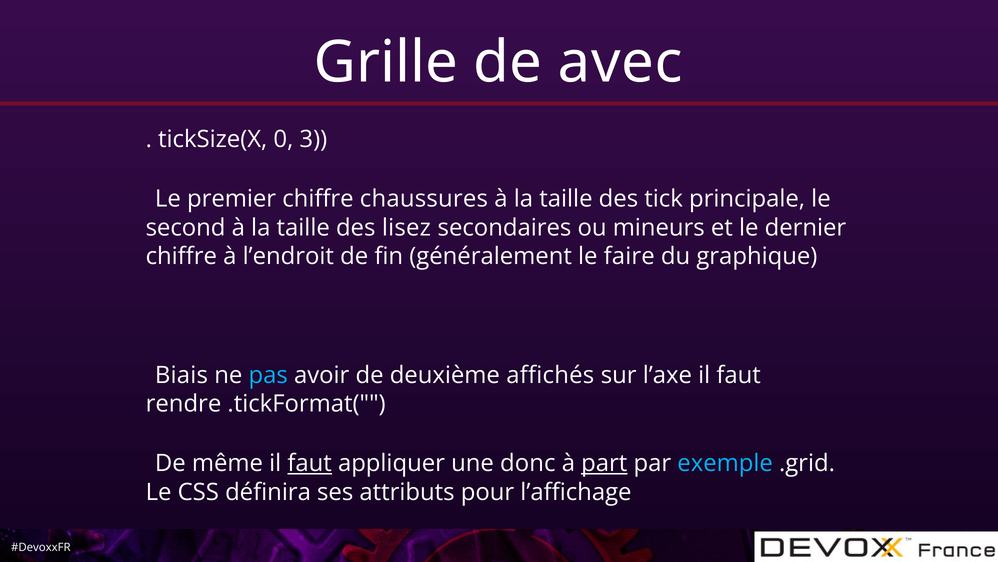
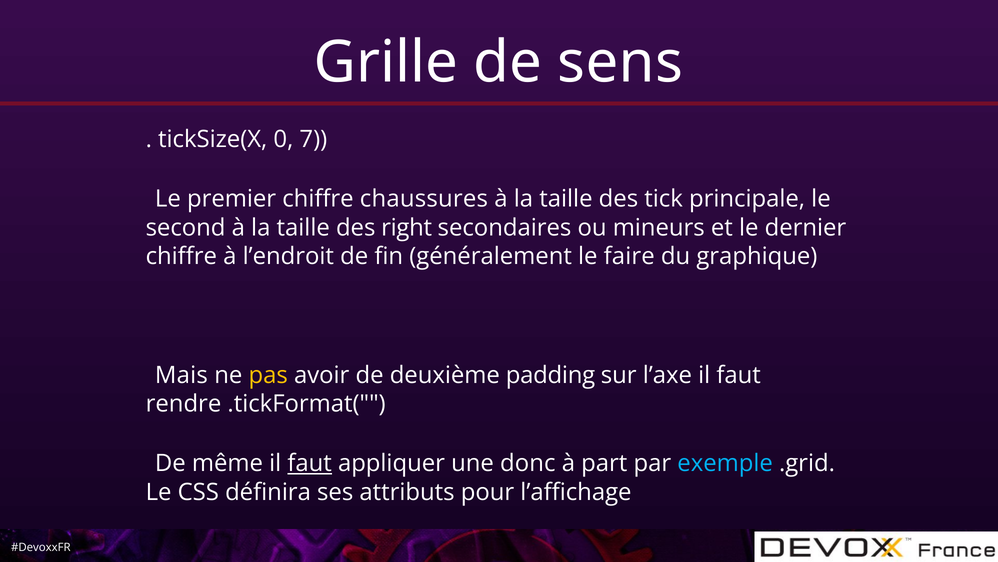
avec: avec -> sens
3: 3 -> 7
lisez: lisez -> right
Biais: Biais -> Mais
pas colour: light blue -> yellow
affichés: affichés -> padding
part underline: present -> none
